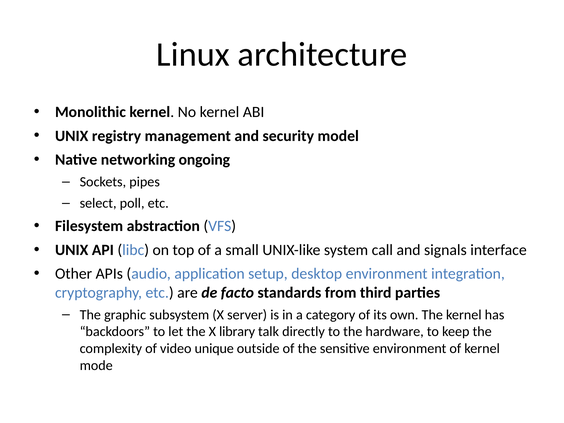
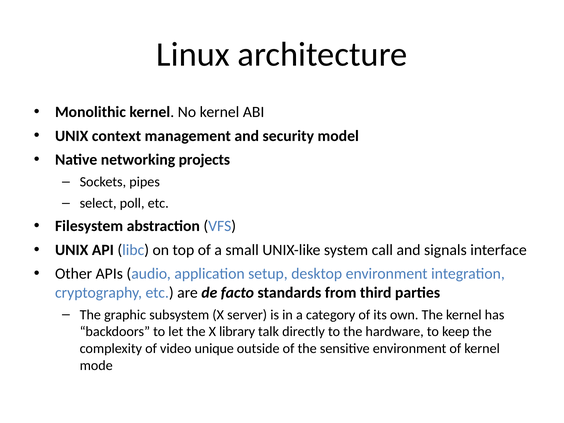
registry: registry -> context
ongoing: ongoing -> projects
